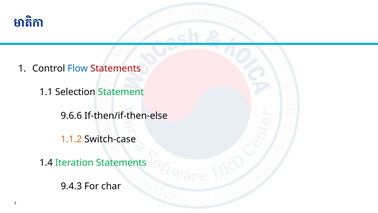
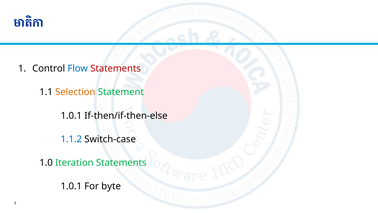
Selection colour: black -> orange
9.6.6 at (71, 115): 9.6.6 -> 1.0.1
1.1.2 colour: orange -> blue
1.4: 1.4 -> 1.0
9.4.3 at (71, 186): 9.4.3 -> 1.0.1
char: char -> byte
